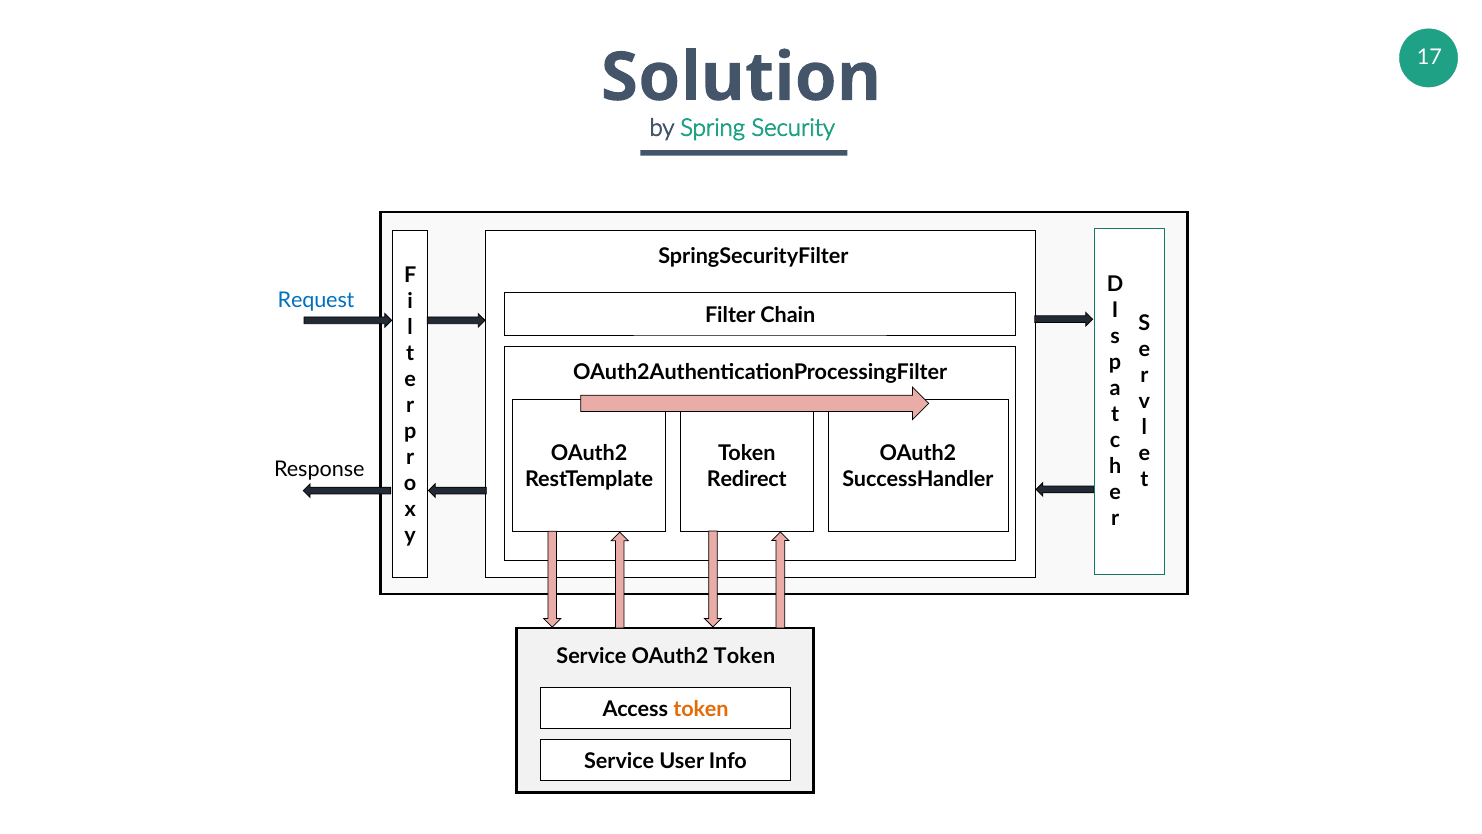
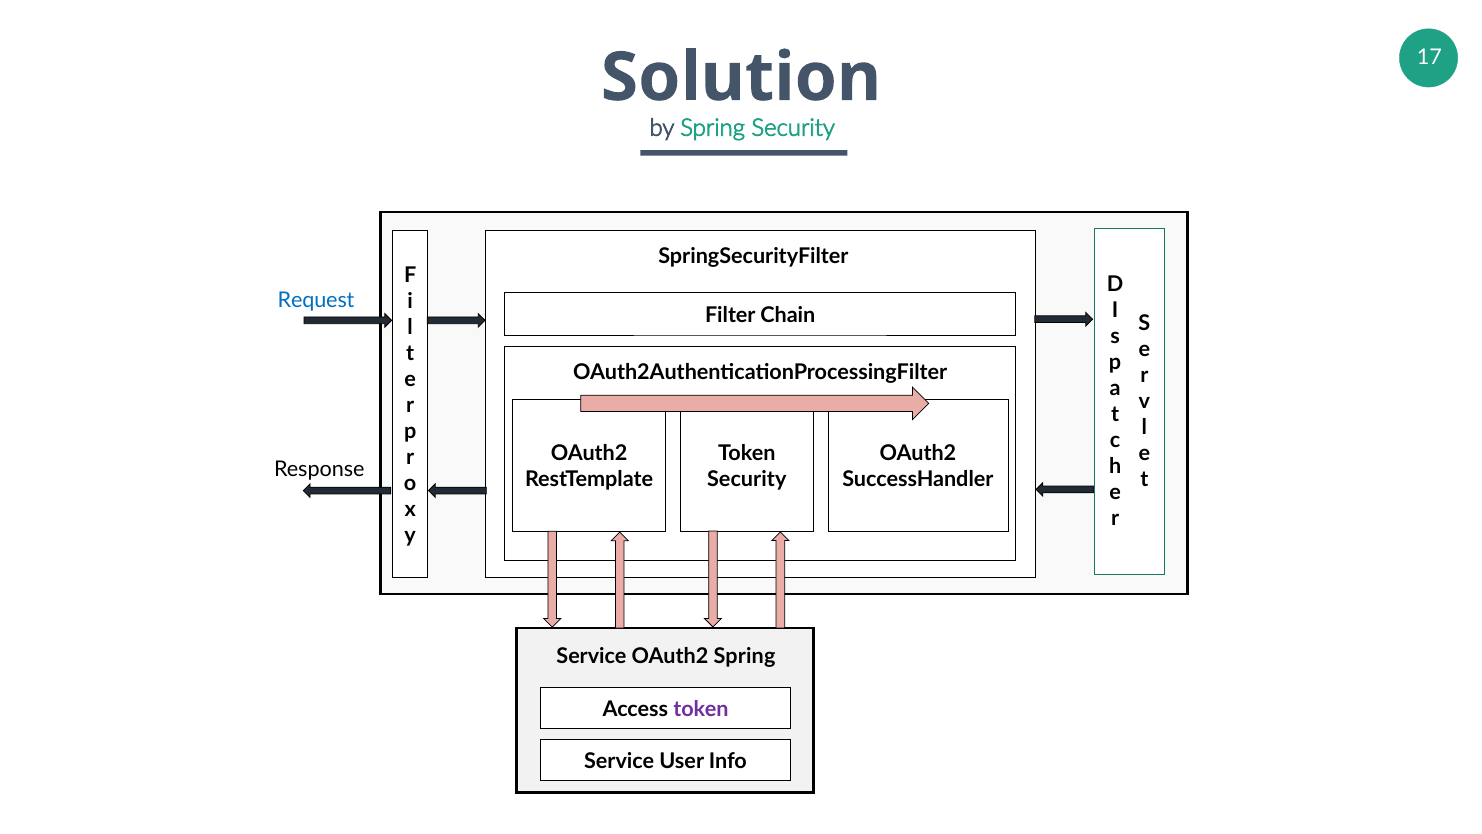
Redirect at (747, 480): Redirect -> Security
OAuth2 Token: Token -> Spring
token at (701, 709) colour: orange -> purple
